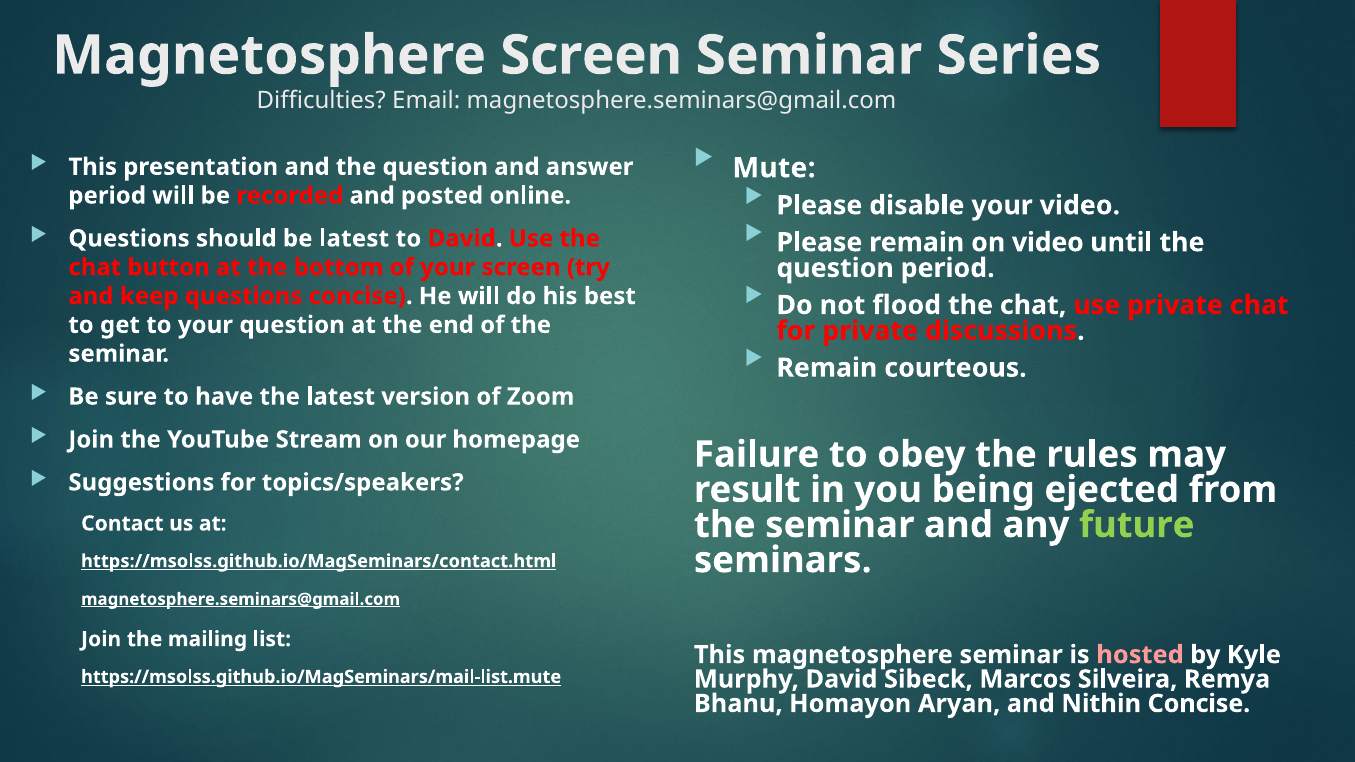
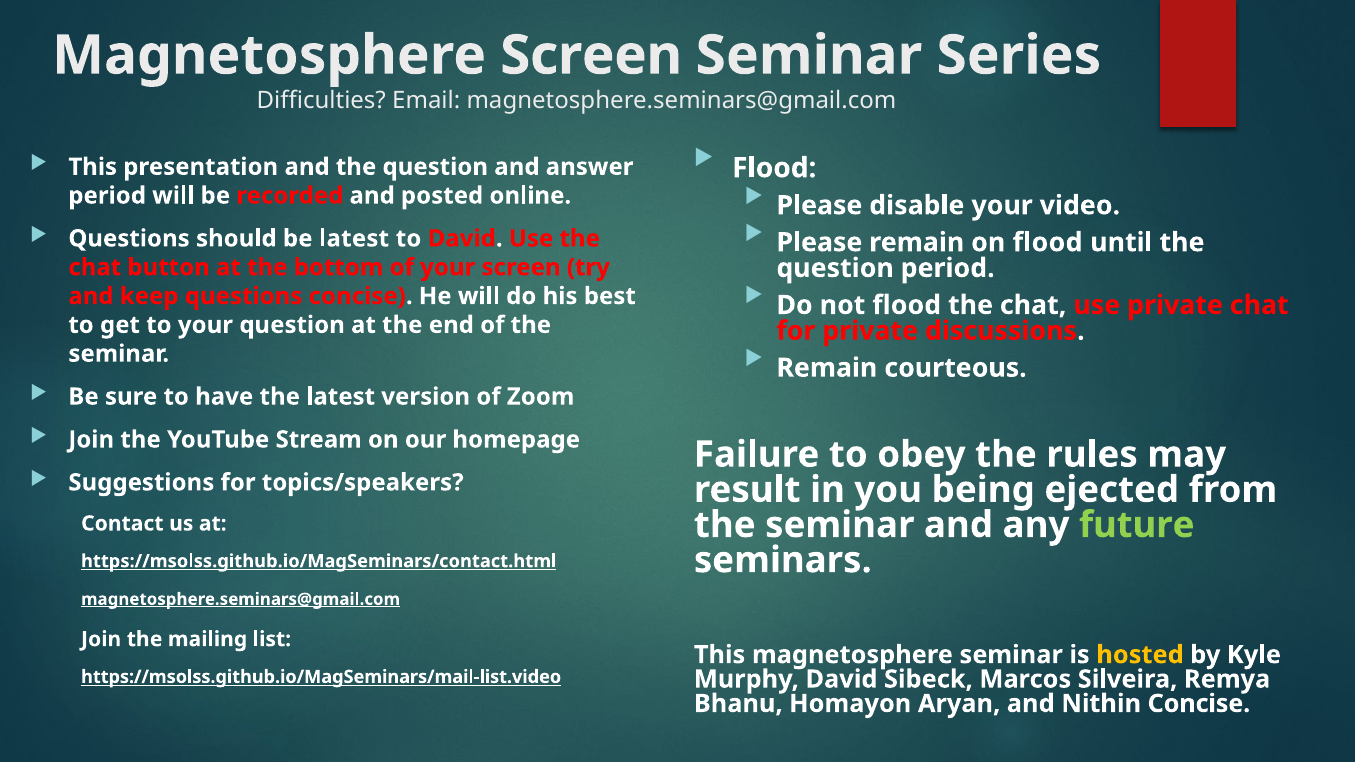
Mute at (774, 168): Mute -> Flood
on video: video -> flood
hosted colour: pink -> yellow
https://msolss.github.io/MagSeminars/mail-list.mute: https://msolss.github.io/MagSeminars/mail-list.mute -> https://msolss.github.io/MagSeminars/mail-list.video
